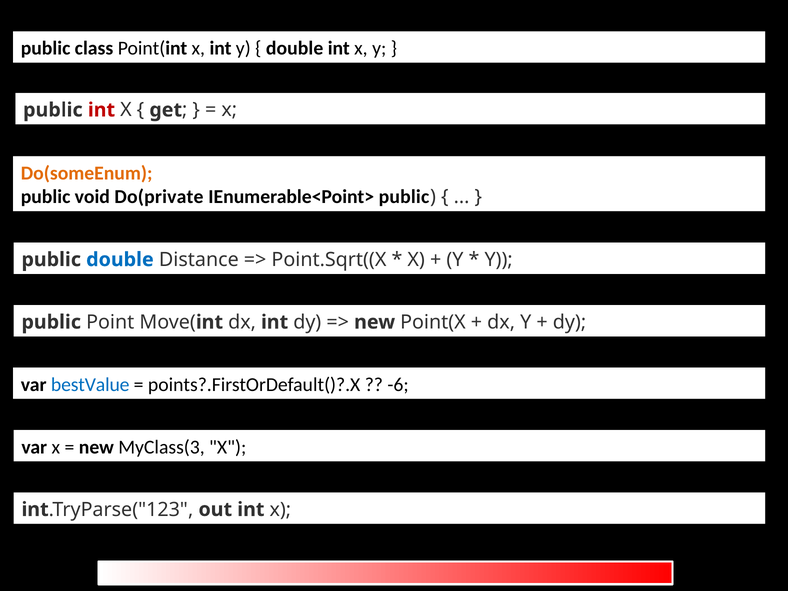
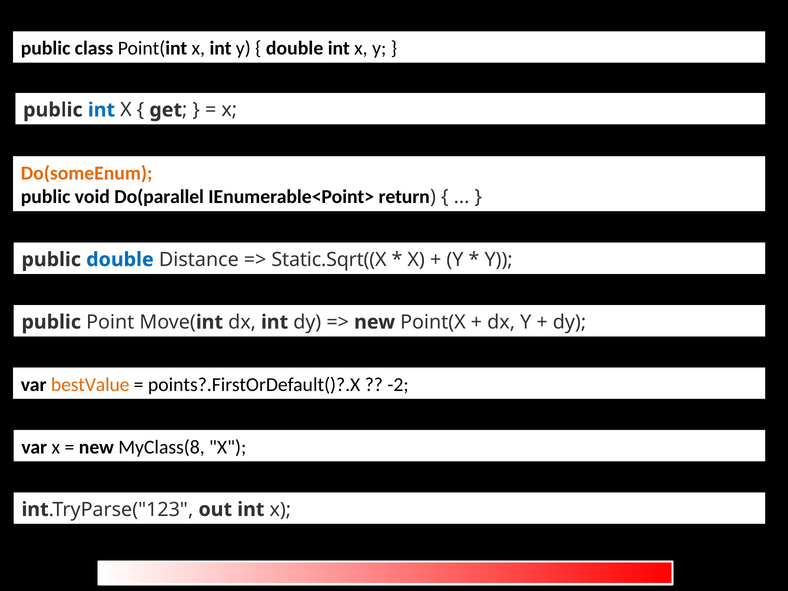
int at (101, 110) colour: red -> blue
Do(private: Do(private -> Do(parallel
IEnumerable<Point> public: public -> return
Point.Sqrt((X: Point.Sqrt((X -> Static.Sqrt((X
bestValue colour: blue -> orange
-6: -6 -> -2
MyClass(3: MyClass(3 -> MyClass(8
